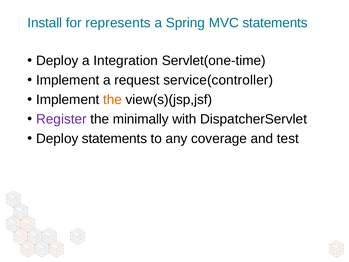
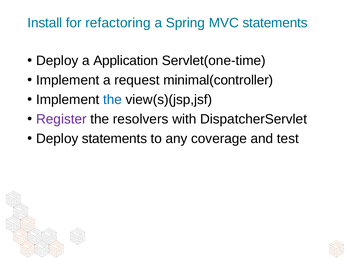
represents: represents -> refactoring
Integration: Integration -> Application
service(controller: service(controller -> minimal(controller
the at (113, 100) colour: orange -> blue
minimally: minimally -> resolvers
